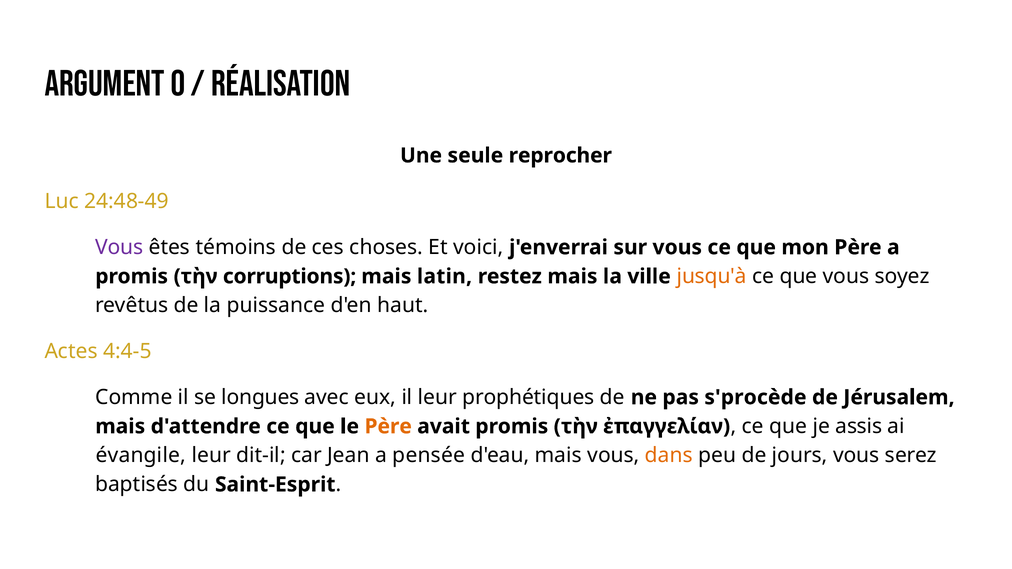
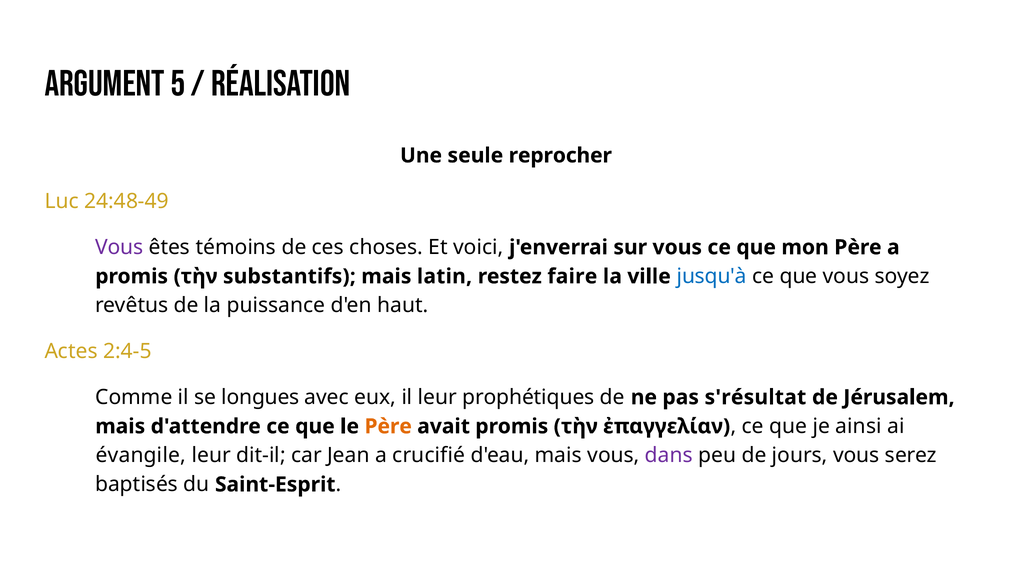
0: 0 -> 5
corruptions: corruptions -> substantifs
restez mais: mais -> faire
jusqu'à colour: orange -> blue
4:4-5: 4:4-5 -> 2:4-5
s'procède: s'procède -> s'résultat
assis: assis -> ainsi
pensée: pensée -> crucifié
dans colour: orange -> purple
